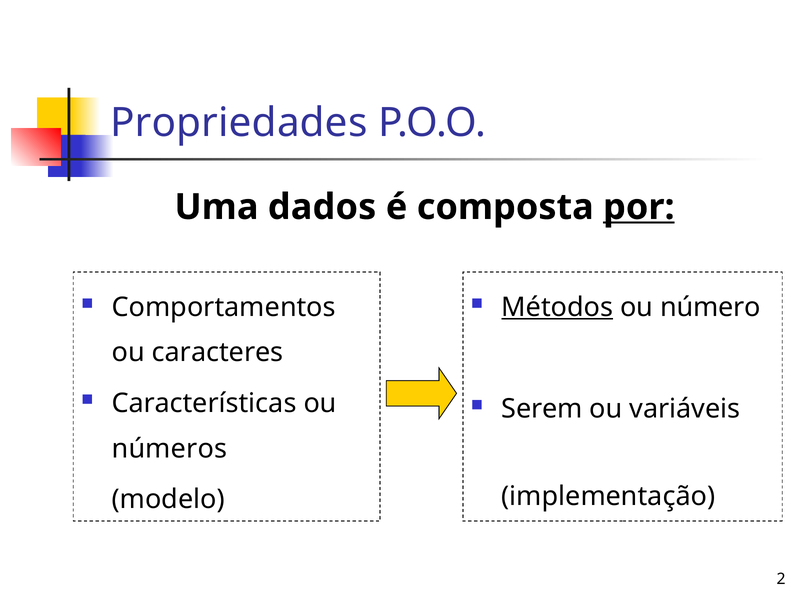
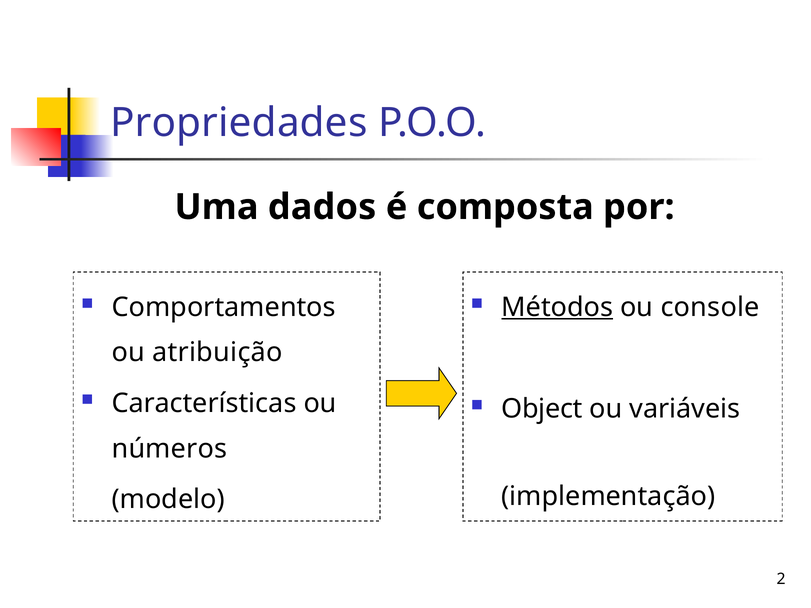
por underline: present -> none
número: número -> console
caracteres: caracteres -> atribuição
Serem: Serem -> Object
